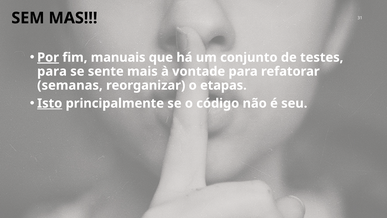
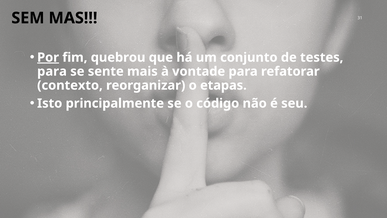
manuais: manuais -> quebrou
semanas: semanas -> contexto
Isto underline: present -> none
